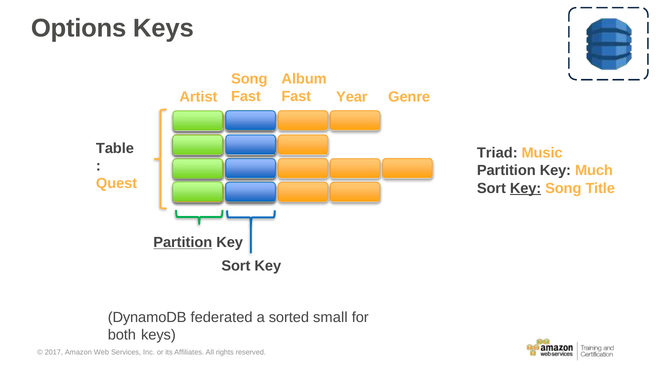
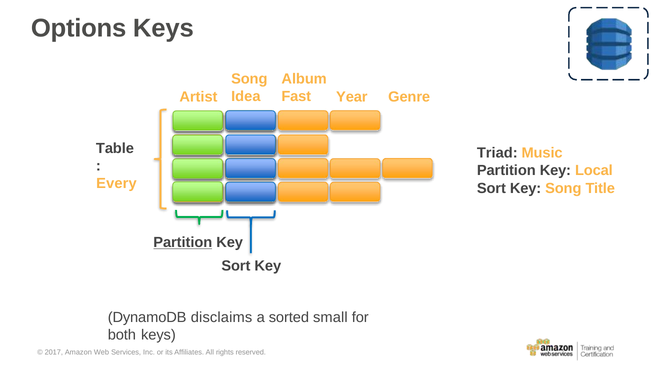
Fast at (246, 97): Fast -> Idea
Much: Much -> Local
Quest: Quest -> Every
Key at (526, 188) underline: present -> none
federated: federated -> disclaims
